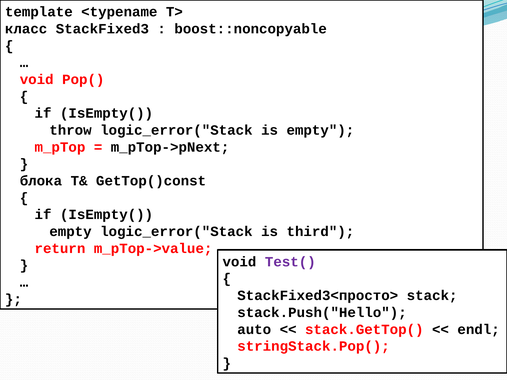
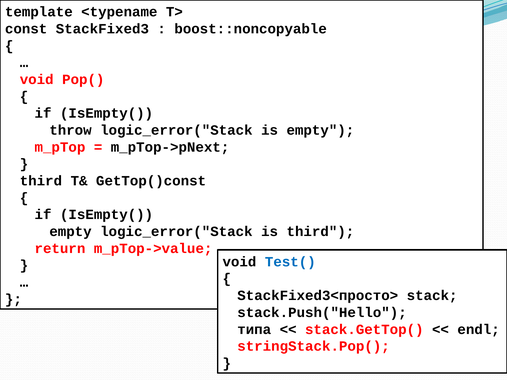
класс: класс -> const
блока at (41, 181): блока -> third
Test( colour: purple -> blue
auto: auto -> типа
